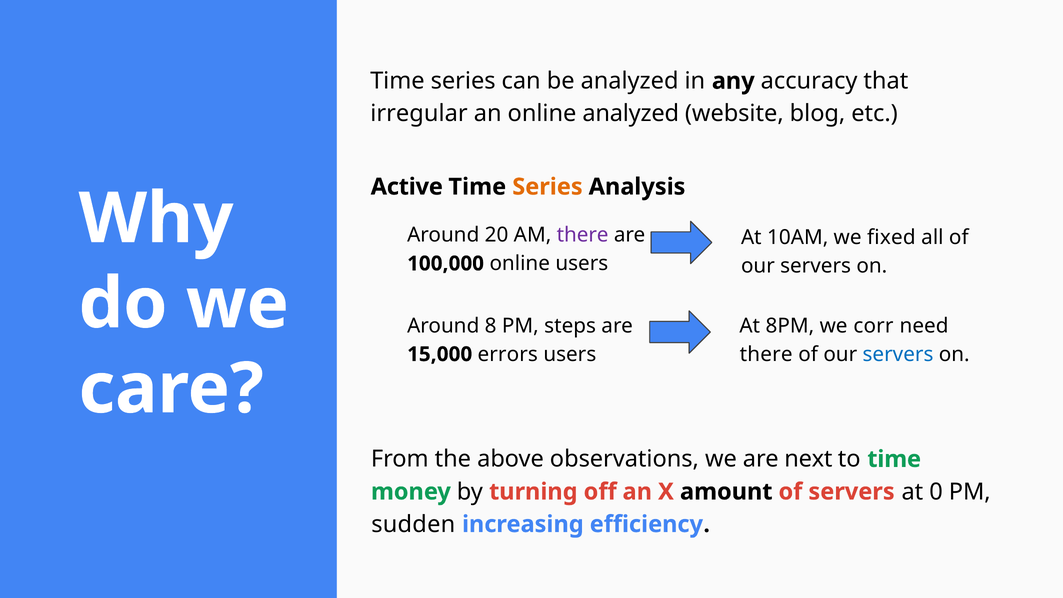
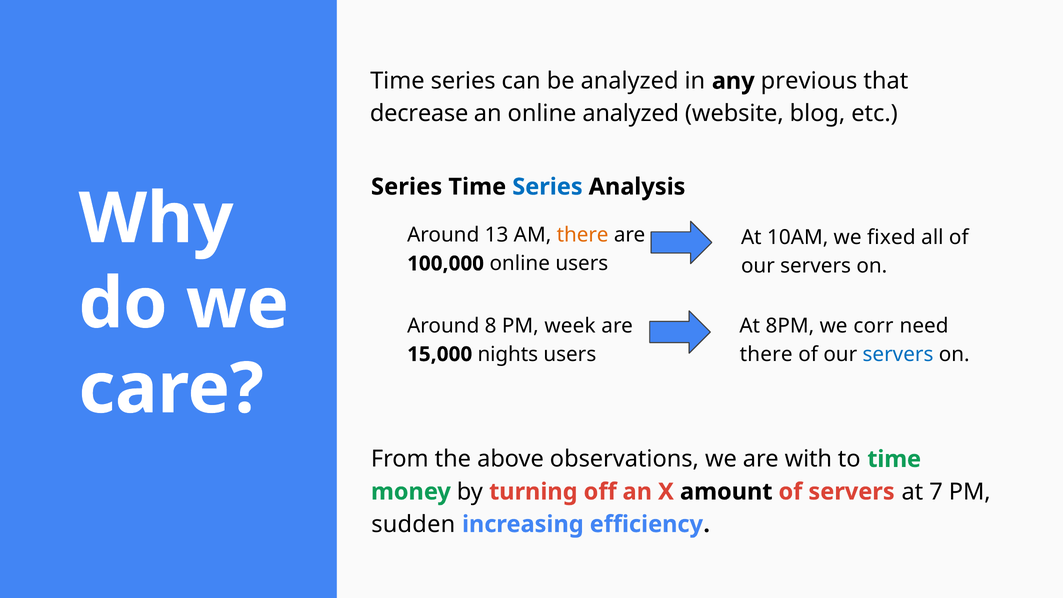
accuracy: accuracy -> previous
irregular: irregular -> decrease
Active at (407, 187): Active -> Series
Series at (547, 187) colour: orange -> blue
20: 20 -> 13
there at (583, 235) colour: purple -> orange
steps: steps -> week
errors: errors -> nights
next: next -> with
0: 0 -> 7
